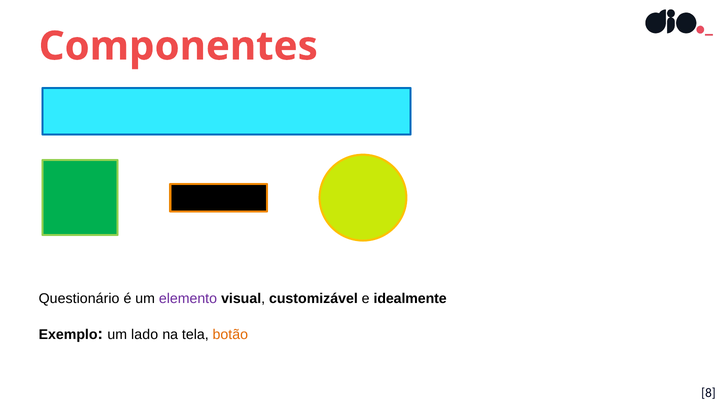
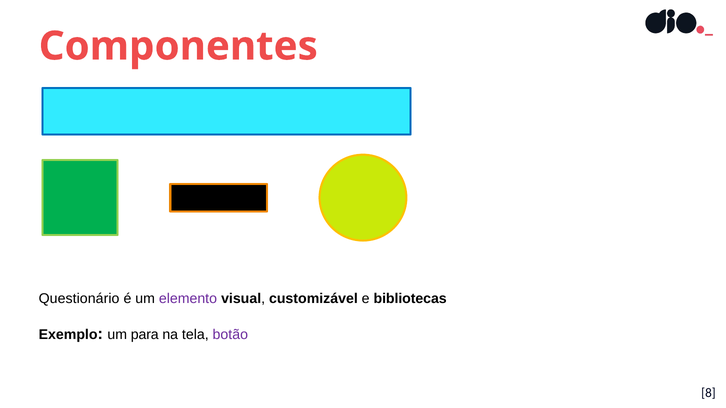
idealmente: idealmente -> bibliotecas
lado: lado -> para
botão colour: orange -> purple
